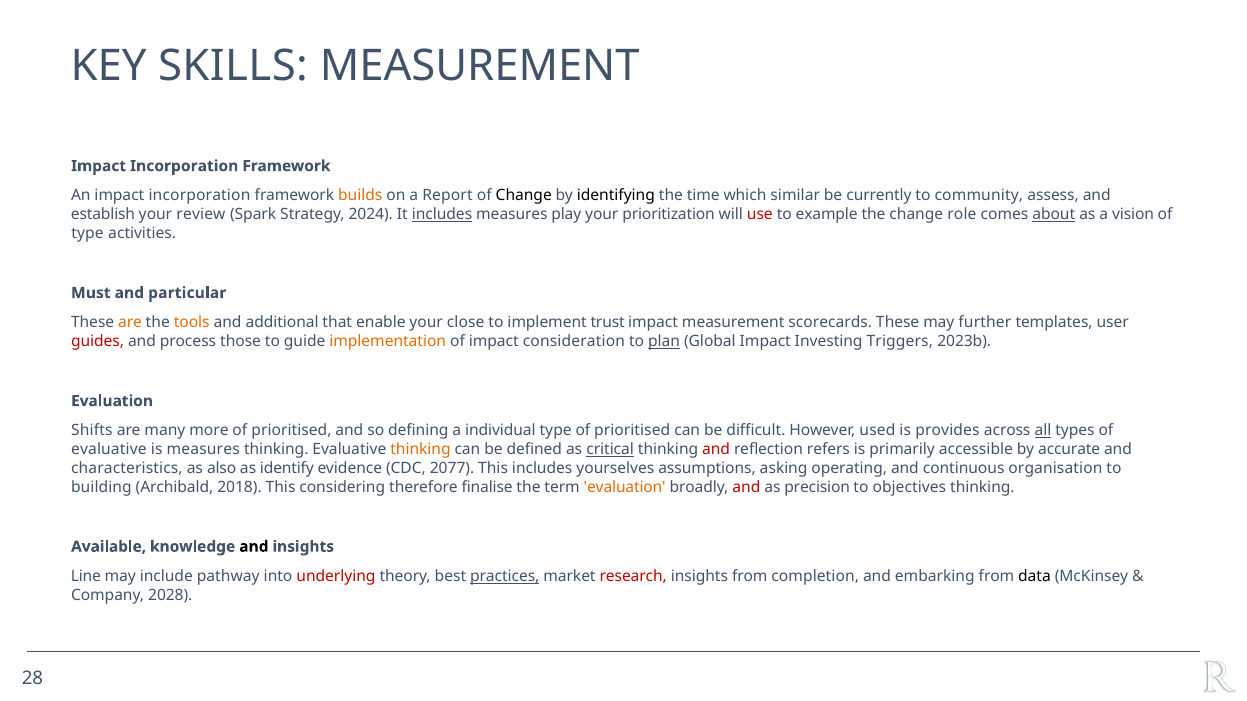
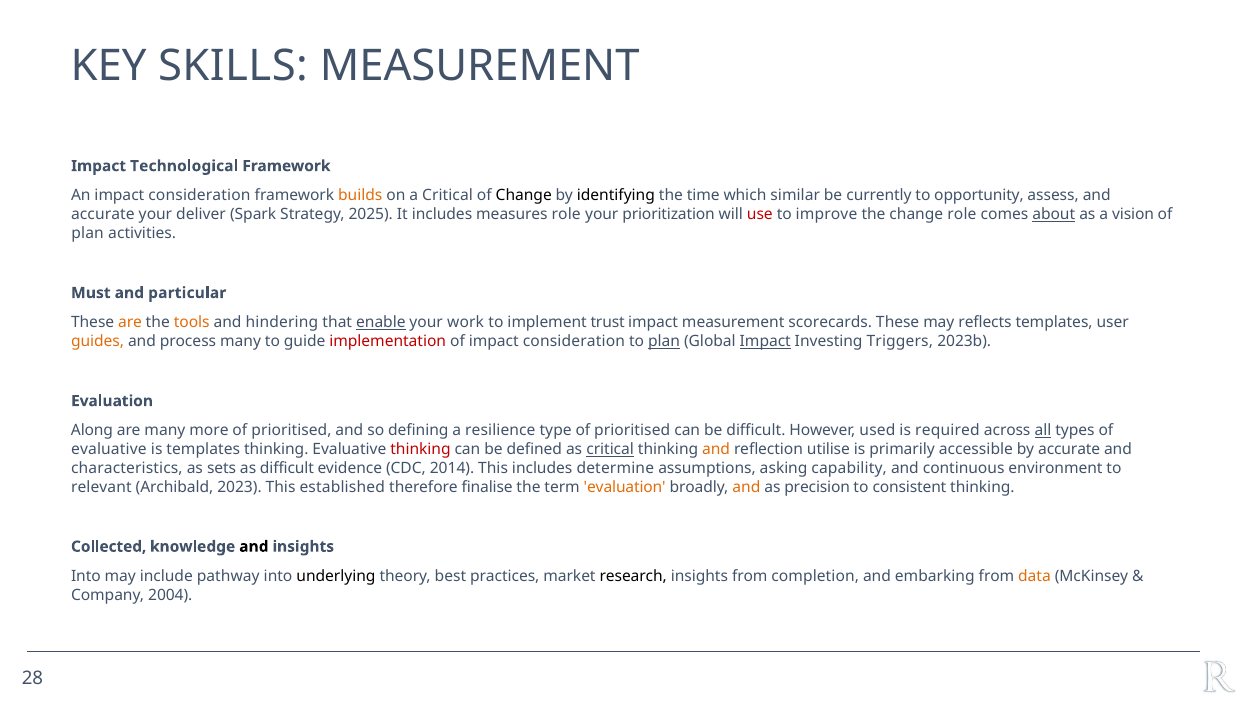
Incorporation at (184, 166): Incorporation -> Technological
An impact incorporation: incorporation -> consideration
a Report: Report -> Critical
community: community -> opportunity
establish at (103, 215): establish -> accurate
review: review -> deliver
2024: 2024 -> 2025
includes at (442, 215) underline: present -> none
measures play: play -> role
example: example -> improve
type at (88, 233): type -> plan
additional: additional -> hindering
enable underline: none -> present
close: close -> work
further: further -> reflects
guides colour: red -> orange
process those: those -> many
implementation colour: orange -> red
Impact at (765, 342) underline: none -> present
Shifts: Shifts -> Along
individual: individual -> resilience
provides: provides -> required
is measures: measures -> templates
thinking at (420, 450) colour: orange -> red
and at (716, 450) colour: red -> orange
refers: refers -> utilise
also: also -> sets
as identify: identify -> difficult
2077: 2077 -> 2014
yourselves: yourselves -> determine
operating: operating -> capability
organisation: organisation -> environment
building: building -> relevant
2018: 2018 -> 2023
considering: considering -> established
and at (746, 487) colour: red -> orange
objectives: objectives -> consistent
Available: Available -> Collected
Line at (86, 577): Line -> Into
underlying colour: red -> black
practices underline: present -> none
research colour: red -> black
data colour: black -> orange
2028: 2028 -> 2004
